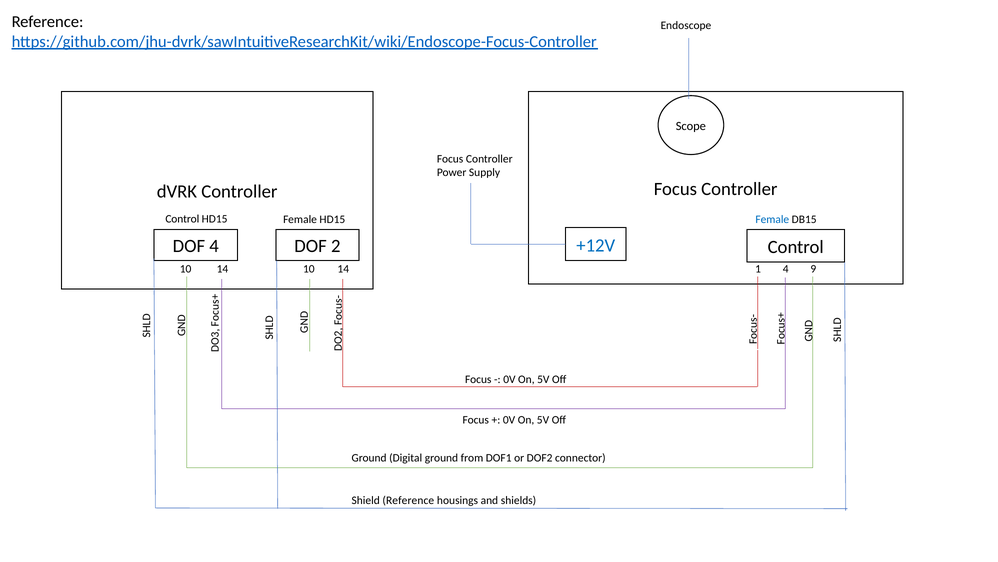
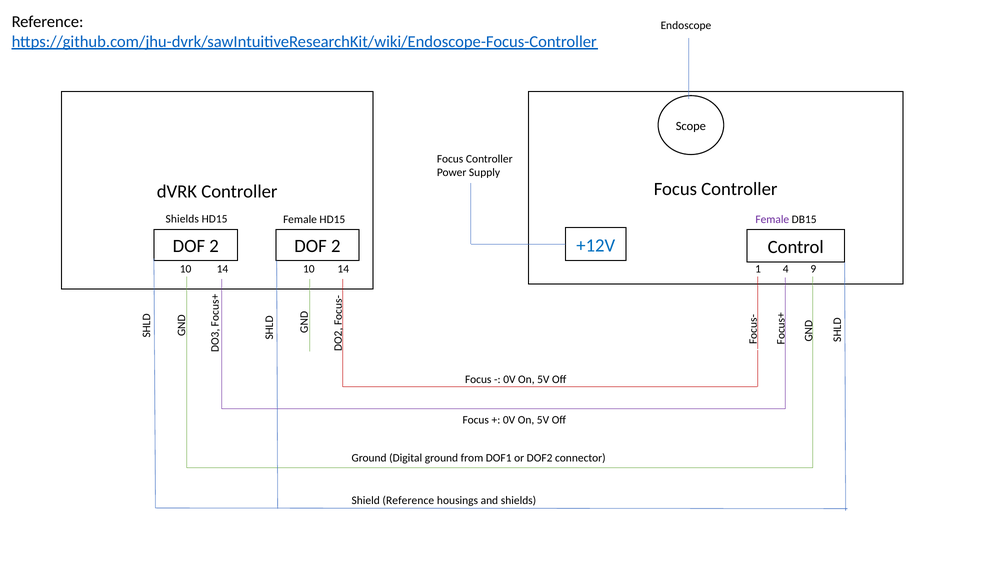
Control at (182, 219): Control -> Shields
Female at (772, 219) colour: blue -> purple
4 at (214, 246): 4 -> 2
